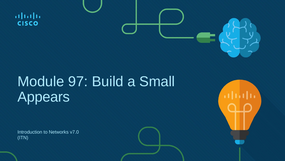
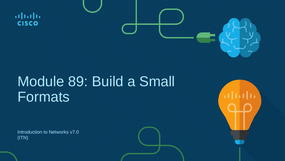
97: 97 -> 89
Appears: Appears -> Formats
